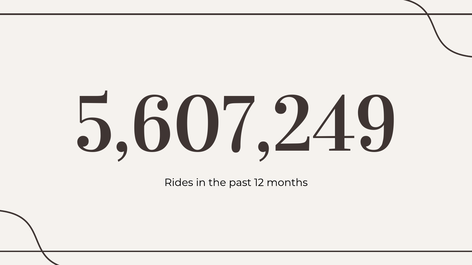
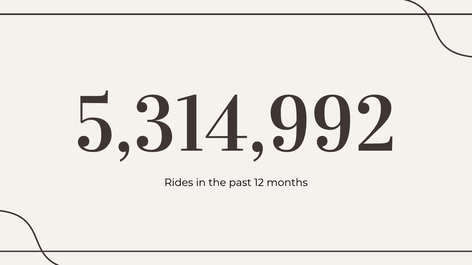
5,607,249: 5,607,249 -> 5,314,992
